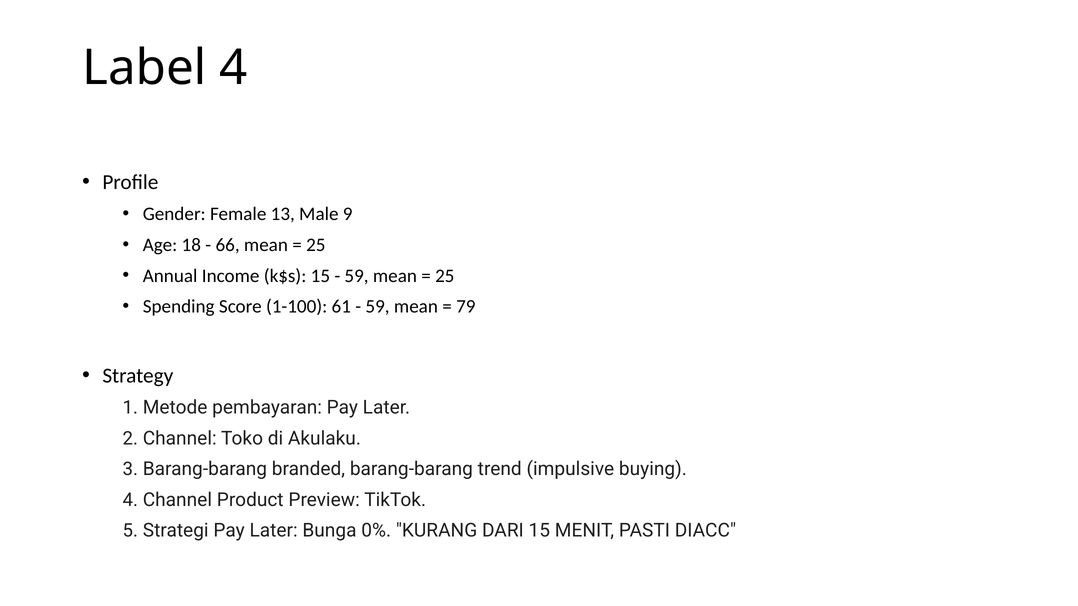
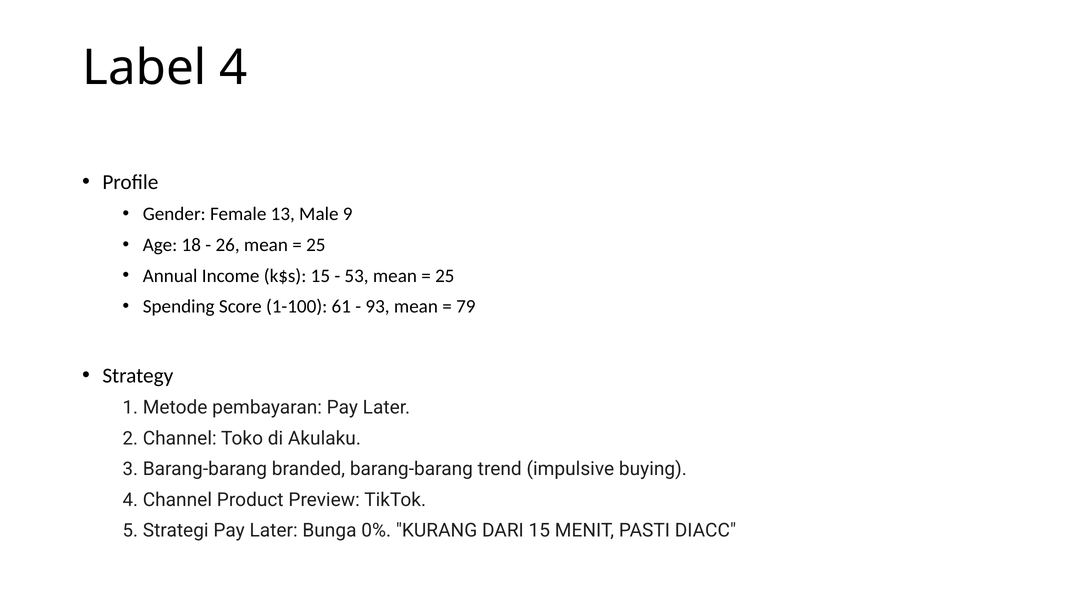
66: 66 -> 26
59 at (357, 276): 59 -> 53
59 at (378, 307): 59 -> 93
